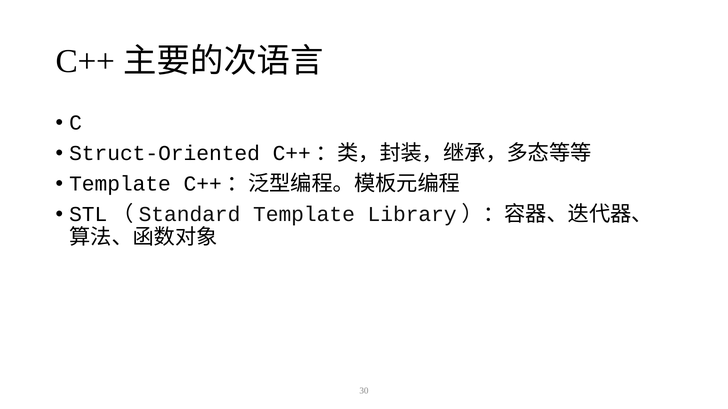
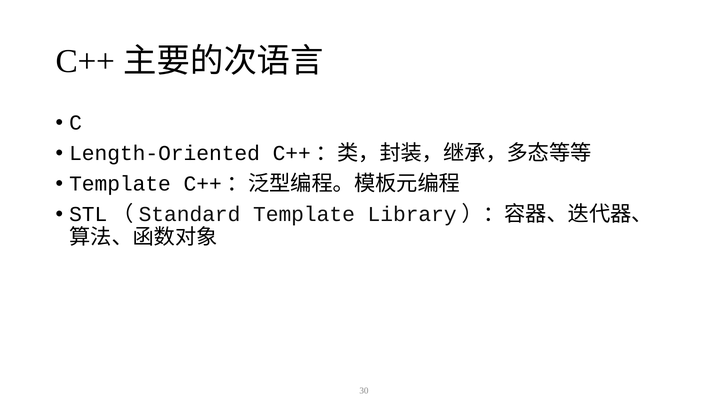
Struct-Oriented: Struct-Oriented -> Length-Oriented
